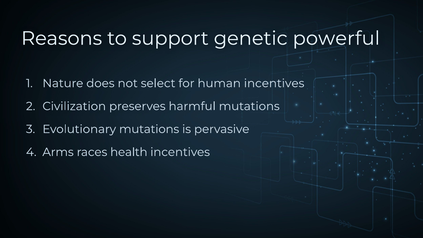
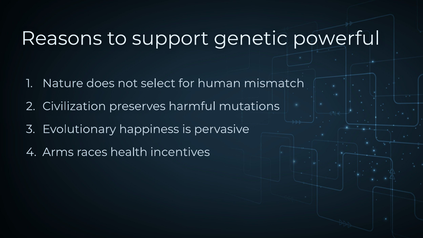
human incentives: incentives -> mismatch
Evolutionary mutations: mutations -> happiness
